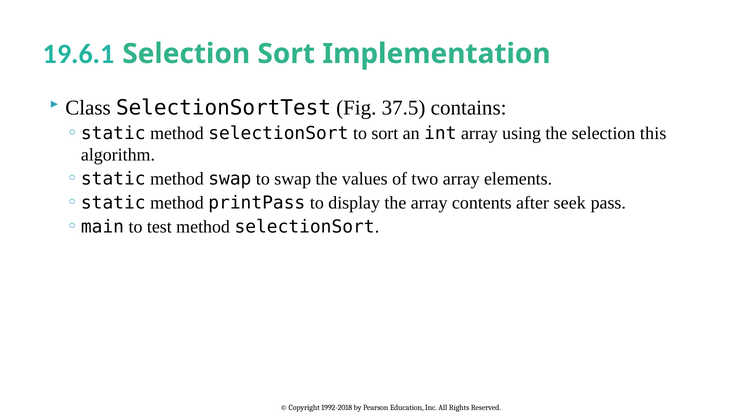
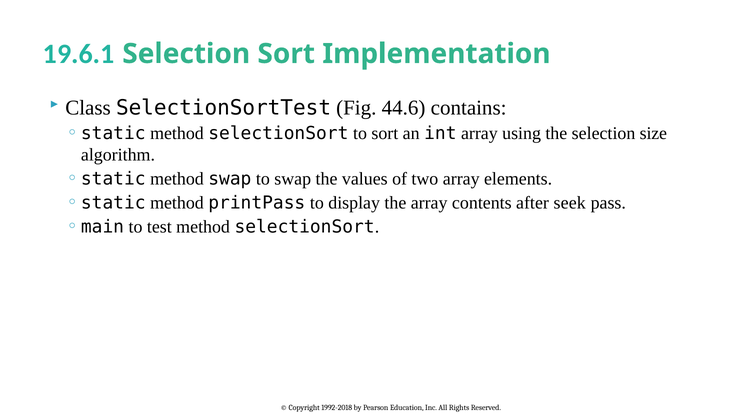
37.5: 37.5 -> 44.6
this: this -> size
